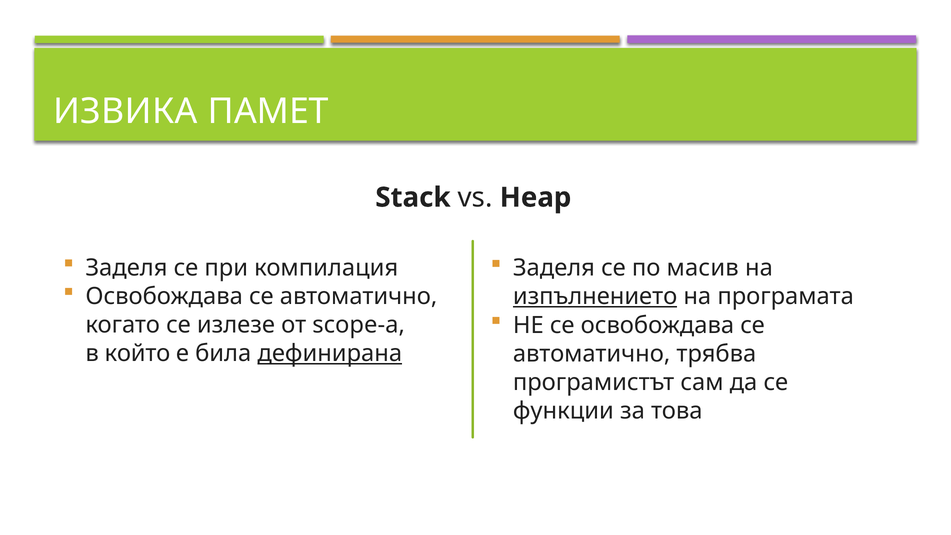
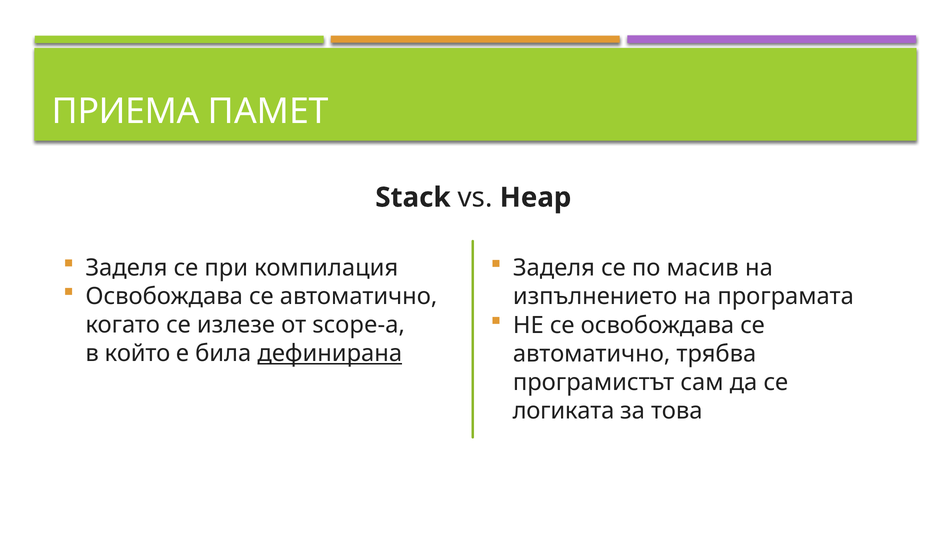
ИЗВИКА: ИЗВИКА -> ПРИЕМА
изпълнението underline: present -> none
функции: функции -> логиката
